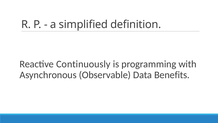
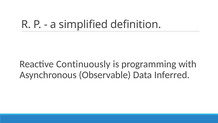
Benefits: Benefits -> Inferred
